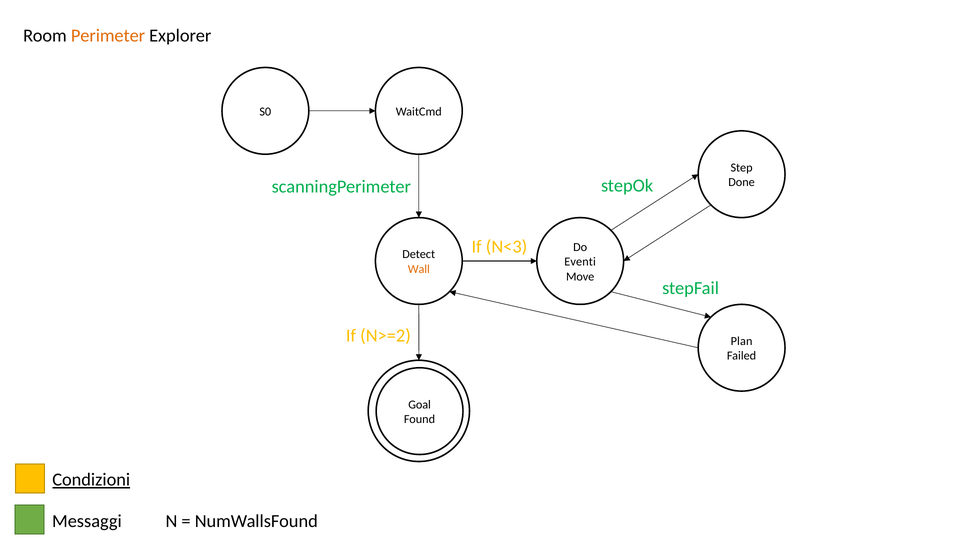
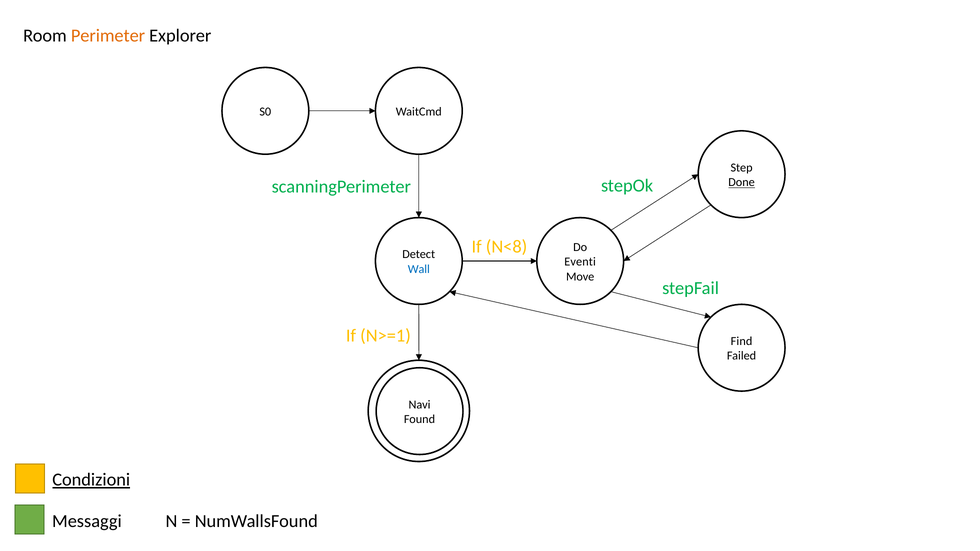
Done underline: none -> present
N<3: N<3 -> N<8
Wall colour: orange -> blue
N>=2: N>=2 -> N>=1
Plan: Plan -> Find
Goal: Goal -> Navi
